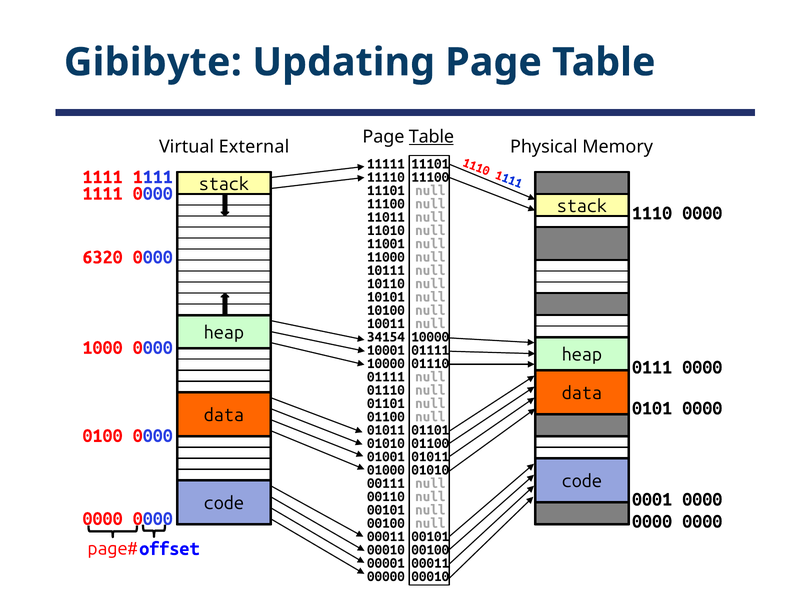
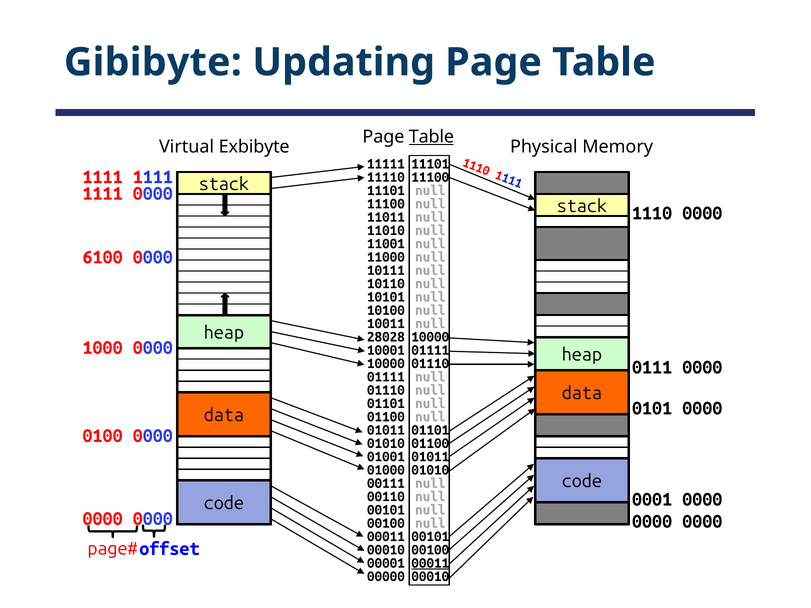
External: External -> Exbibyte
6320: 6320 -> 6100
34154: 34154 -> 28028
00011 at (430, 563) underline: none -> present
